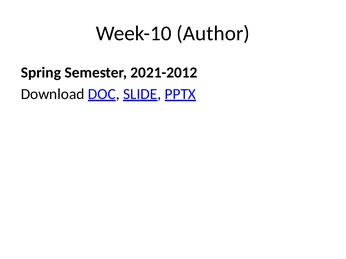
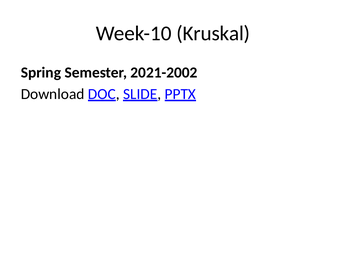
Author: Author -> Kruskal
2021-2012: 2021-2012 -> 2021-2002
